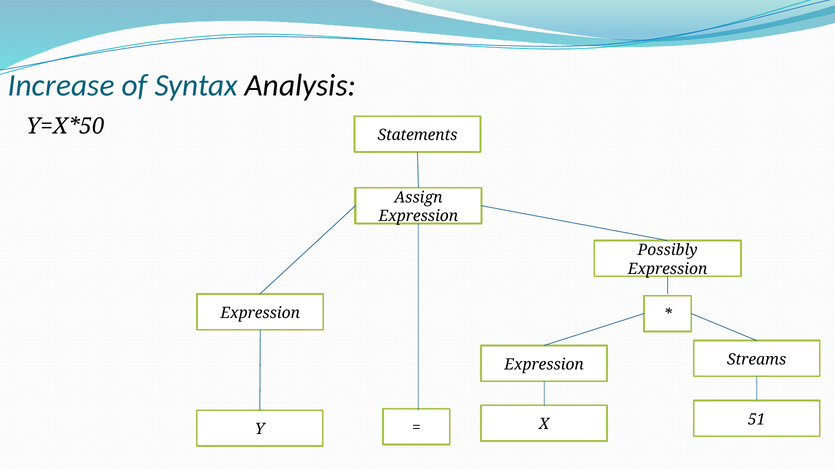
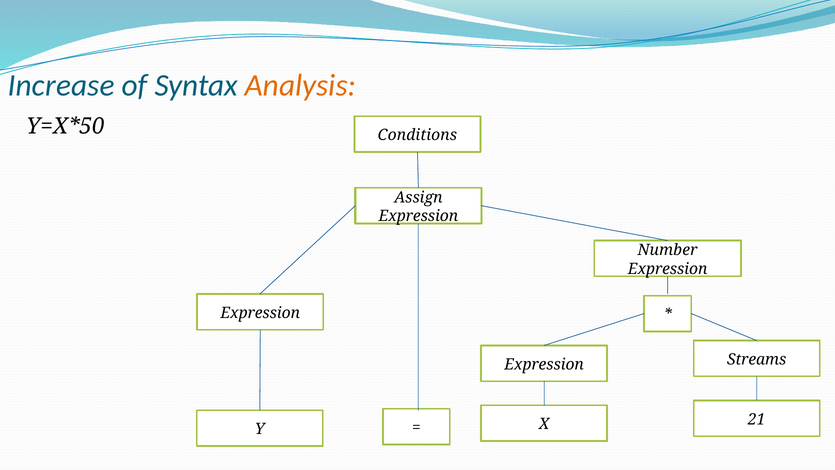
Analysis colour: black -> orange
Statements: Statements -> Conditions
Possibly: Possibly -> Number
51: 51 -> 21
